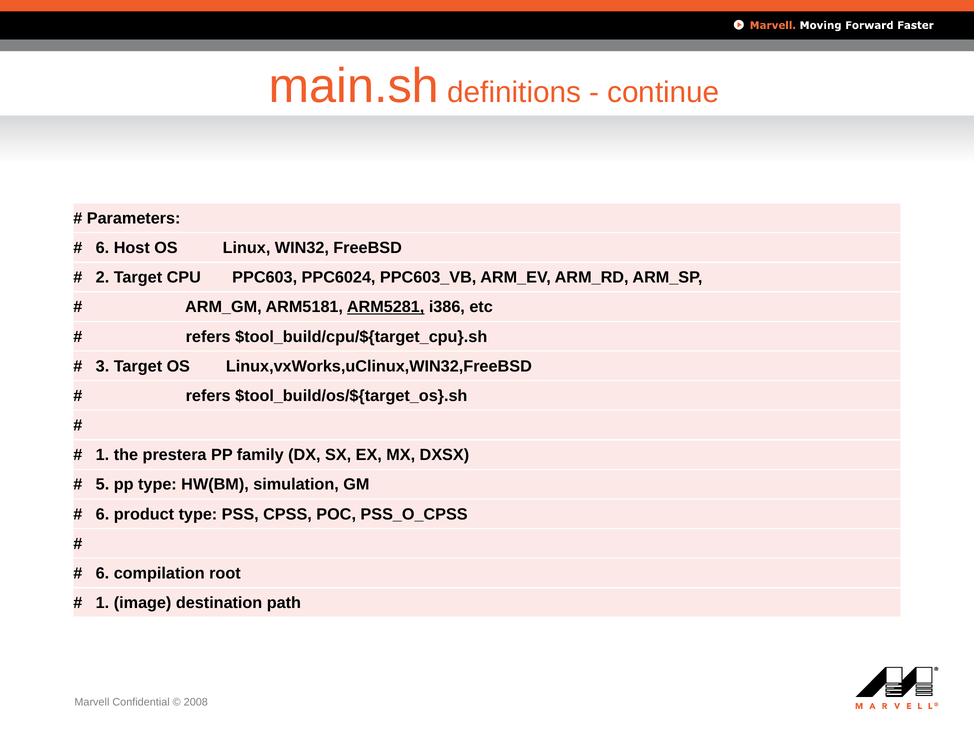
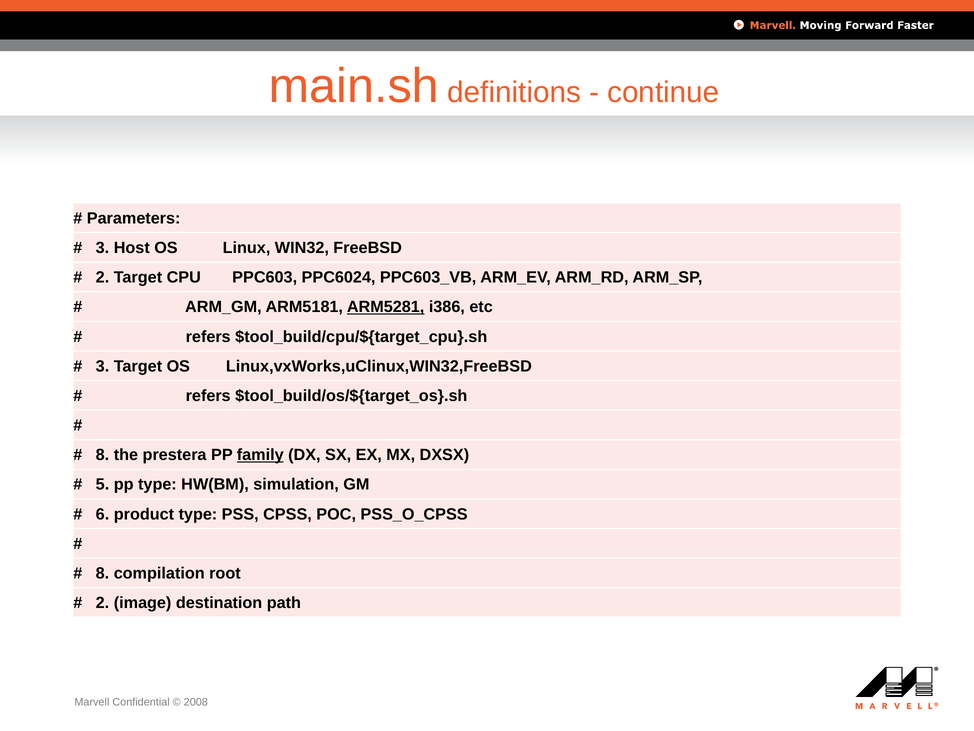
6 at (102, 248): 6 -> 3
1 at (102, 455): 1 -> 8
family underline: none -> present
6 at (102, 573): 6 -> 8
1 at (102, 603): 1 -> 2
